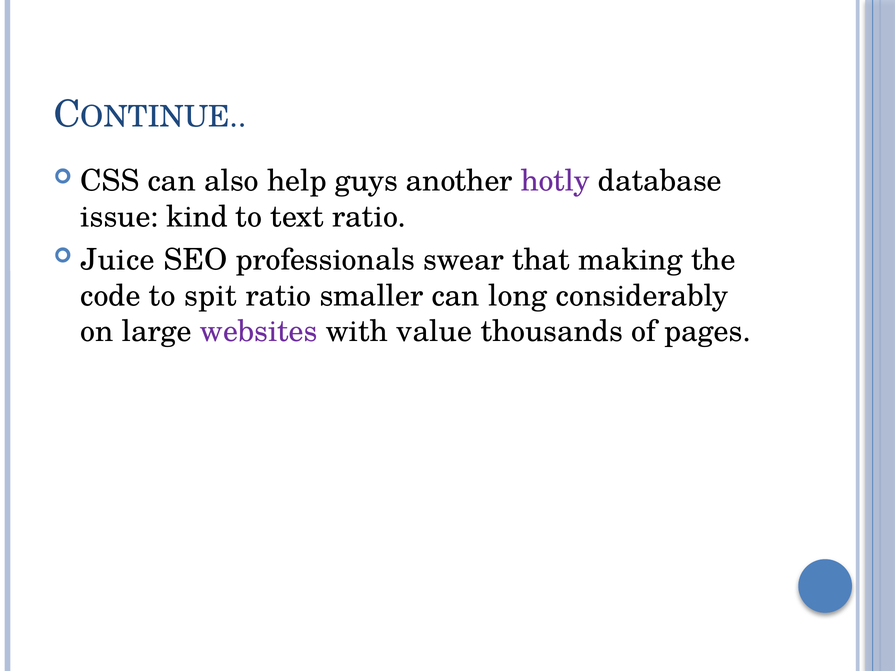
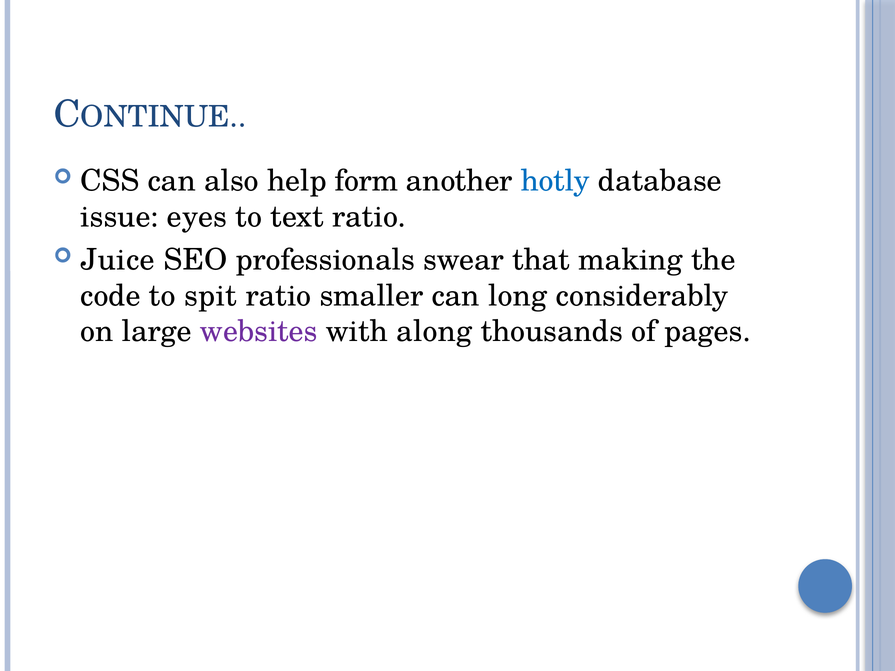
guys: guys -> form
hotly colour: purple -> blue
kind: kind -> eyes
value: value -> along
